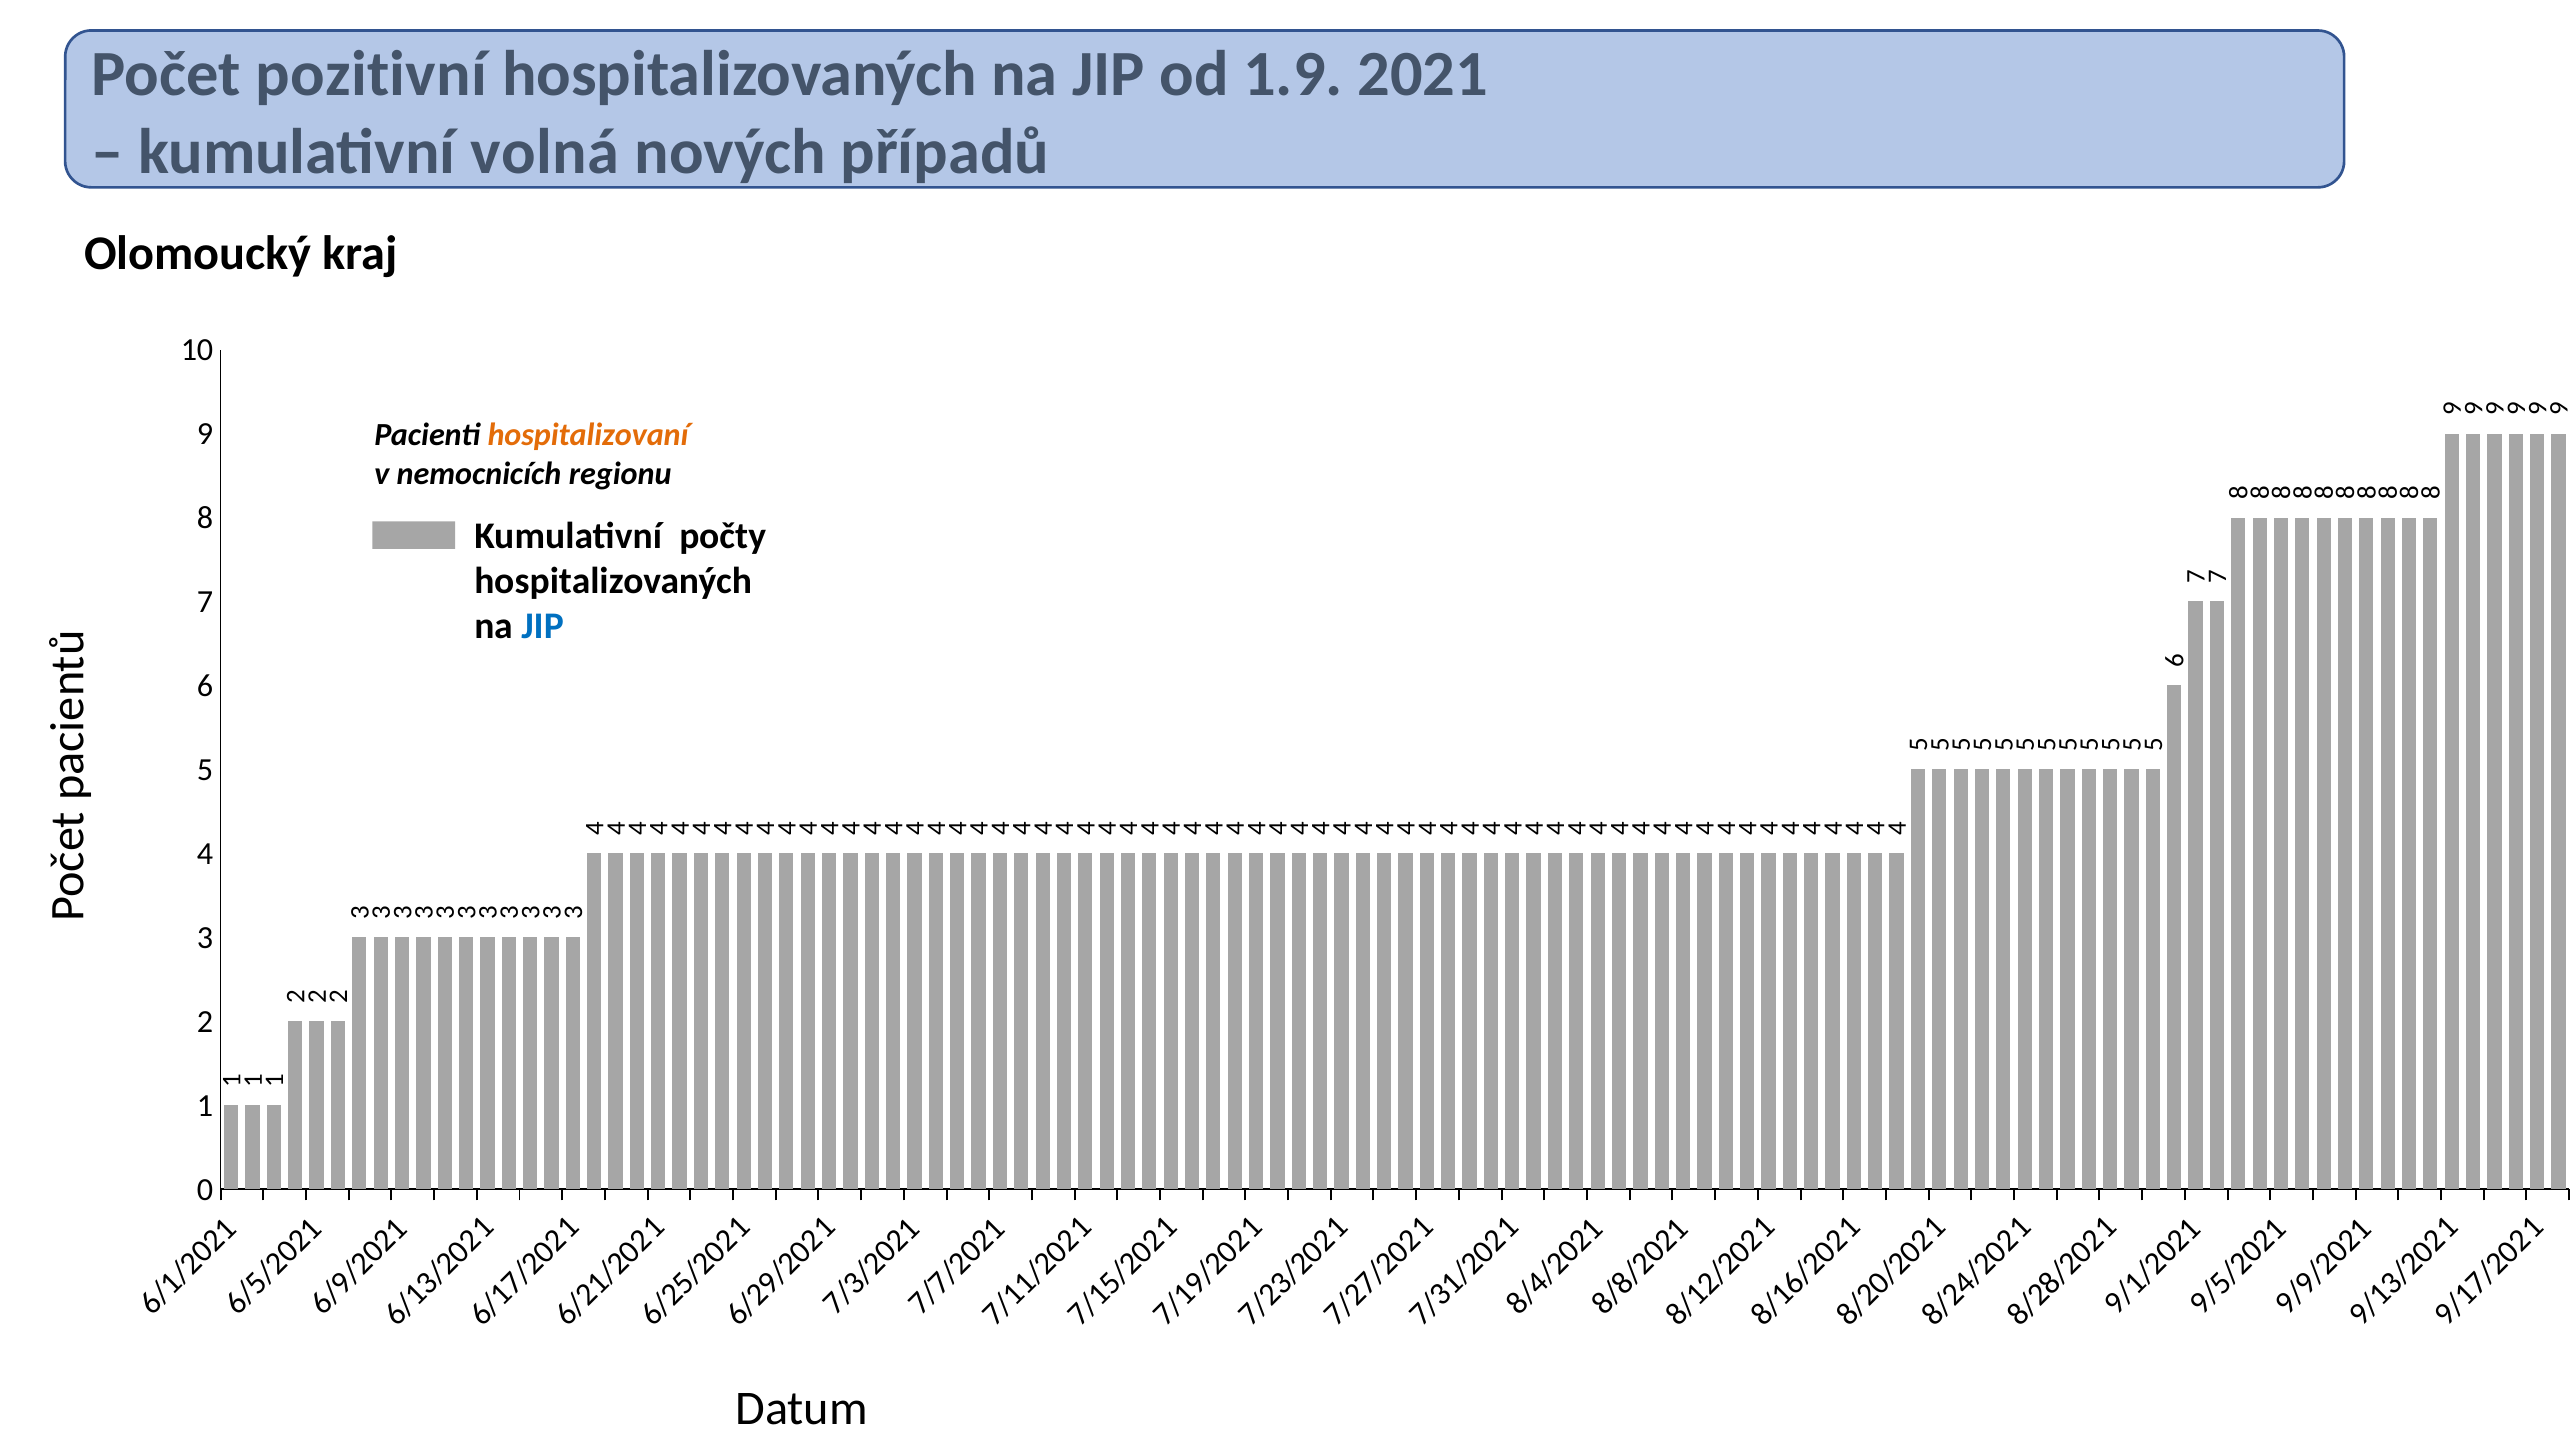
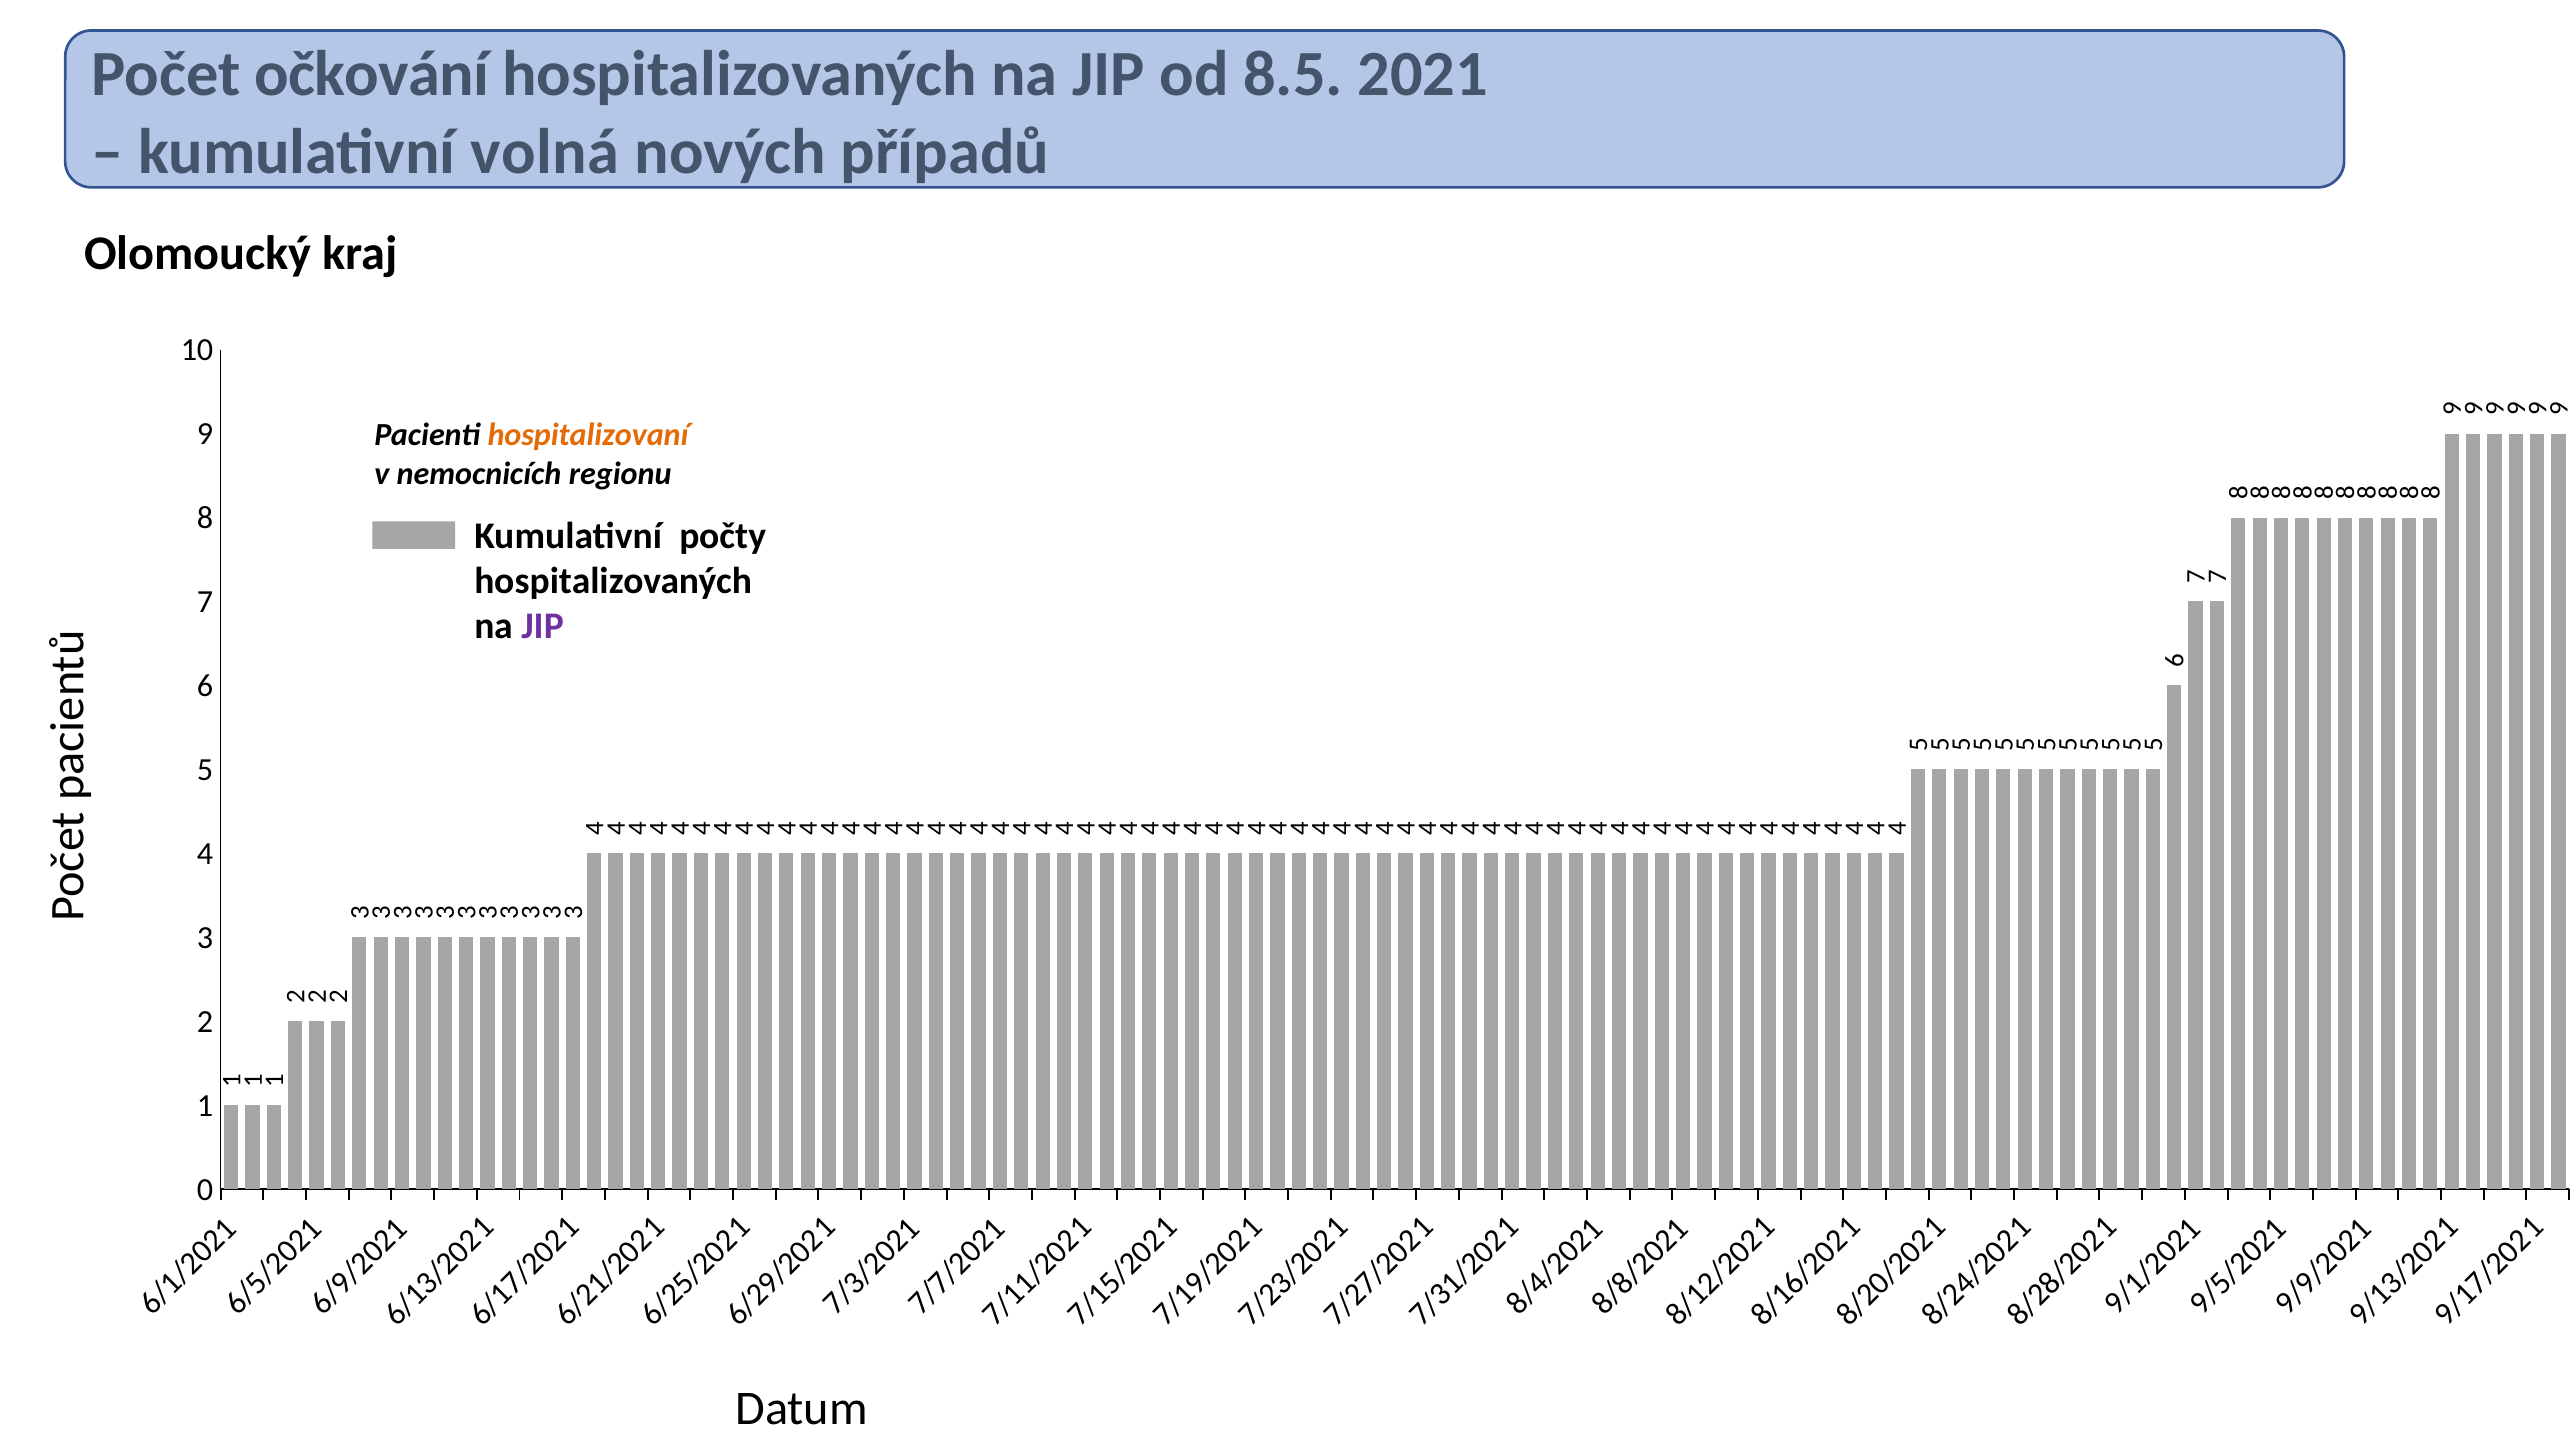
pozitivní: pozitivní -> očkování
1.9: 1.9 -> 8.5
JIP at (543, 627) colour: blue -> purple
